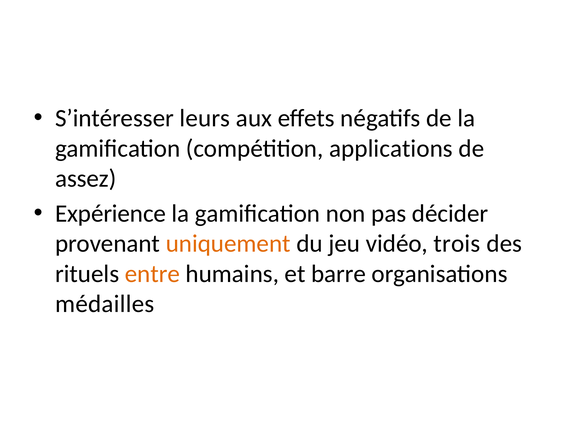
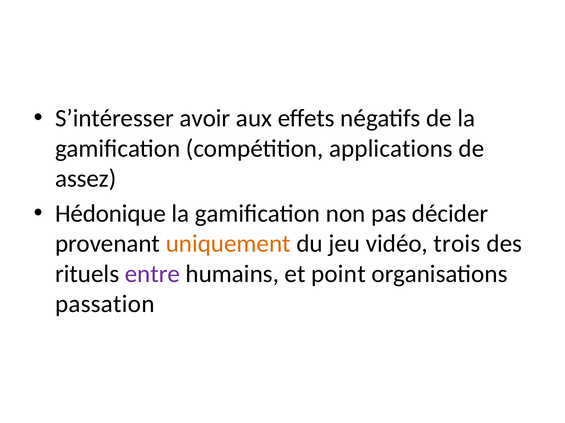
leurs: leurs -> avoir
Expérience: Expérience -> Hédonique
entre colour: orange -> purple
barre: barre -> point
médailles: médailles -> passation
